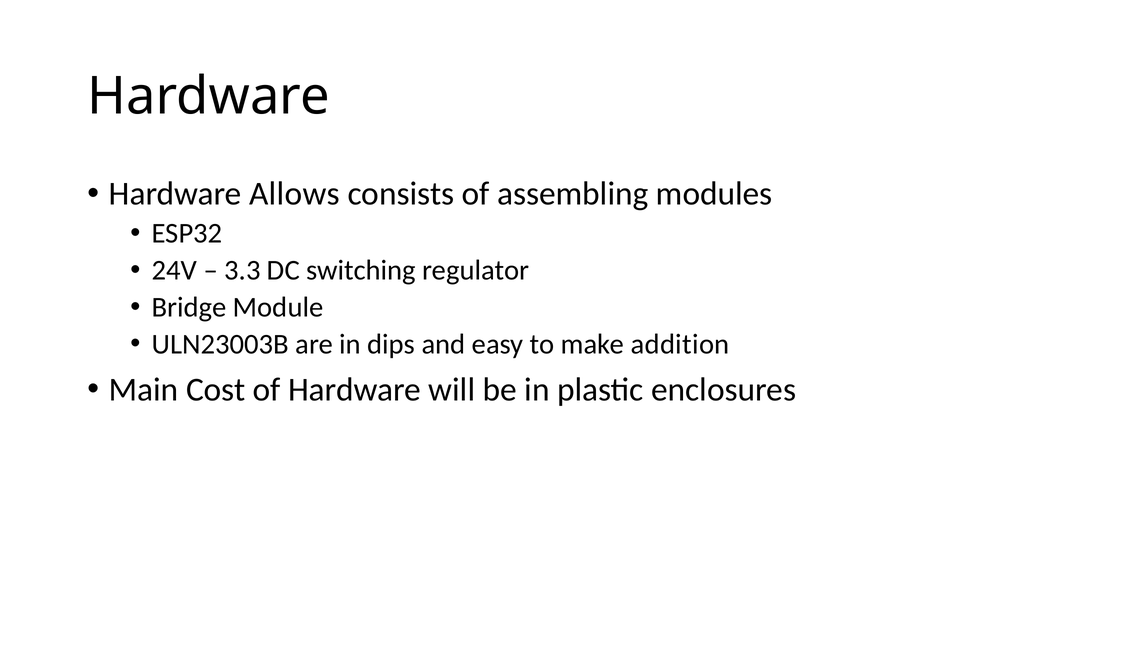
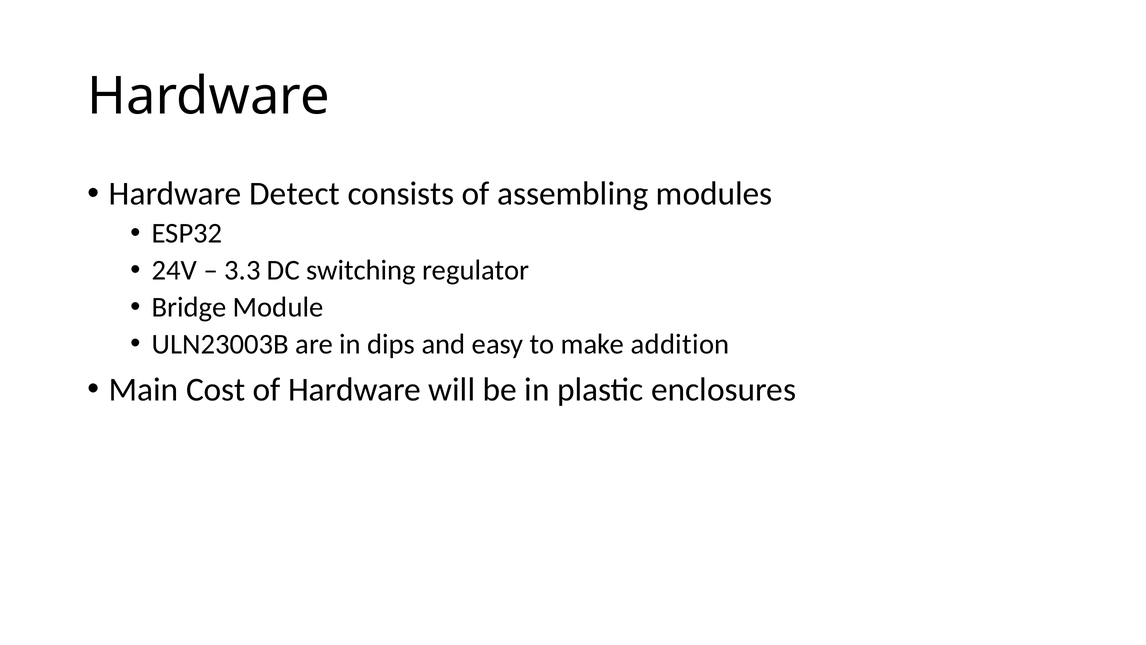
Allows: Allows -> Detect
